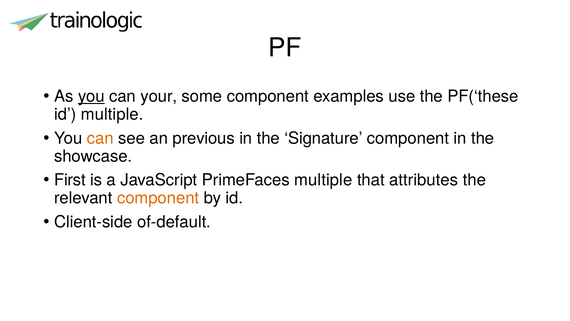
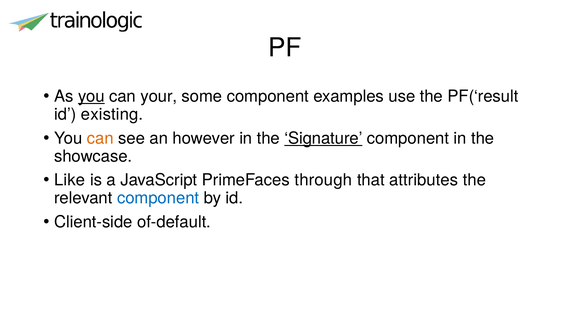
PF(‘these: PF(‘these -> PF(‘result
id multiple: multiple -> existing
previous: previous -> however
Signature underline: none -> present
First: First -> Like
PrimeFaces multiple: multiple -> through
component at (158, 198) colour: orange -> blue
